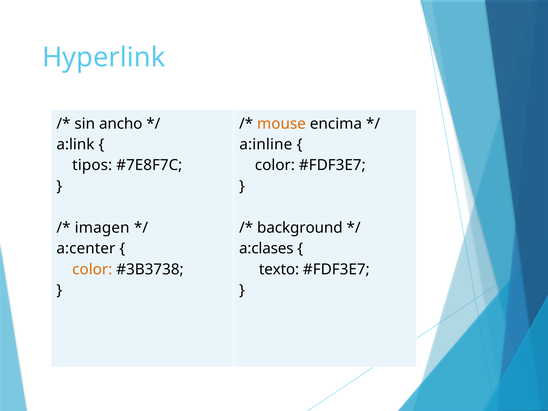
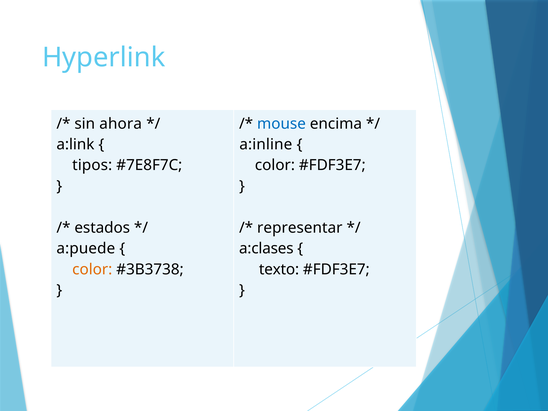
ancho: ancho -> ahora
mouse colour: orange -> blue
imagen: imagen -> estados
background: background -> representar
a:center: a:center -> a:puede
